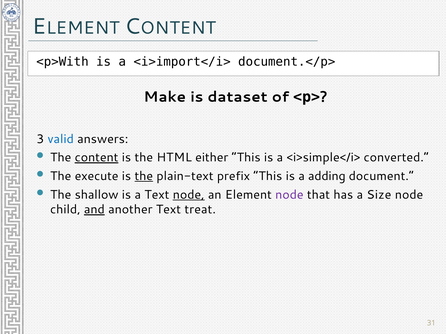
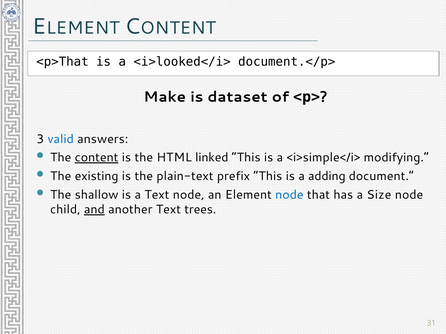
<p>With: <p>With -> <p>That
<i>import</i>: <i>import</i> -> <i>looked</i>
either: either -> linked
converted: converted -> modifying
execute: execute -> existing
the at (144, 176) underline: present -> none
node at (189, 195) underline: present -> none
node at (289, 195) colour: purple -> blue
treat: treat -> trees
